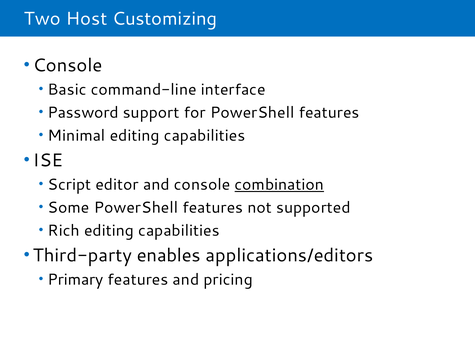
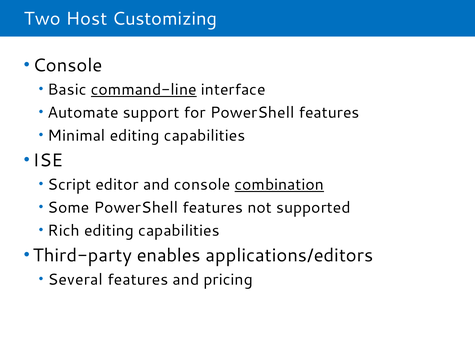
command-line underline: none -> present
Password: Password -> Automate
Primary: Primary -> Several
